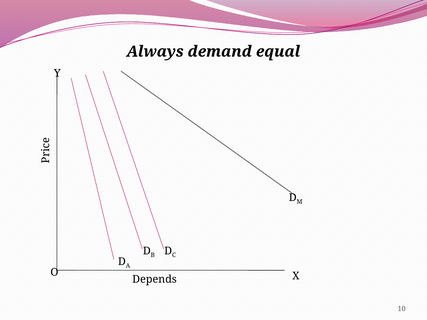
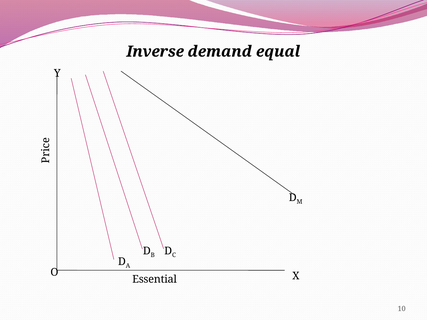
Always: Always -> Inverse
Depends: Depends -> Essential
